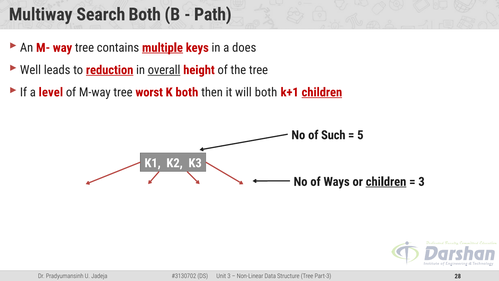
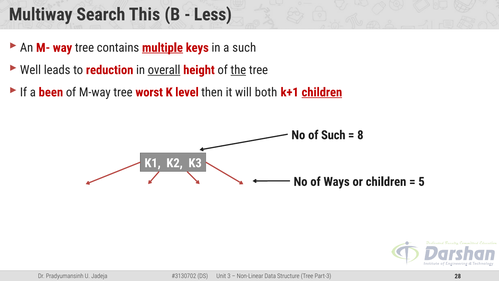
Search Both: Both -> This
Path: Path -> Less
a does: does -> such
reduction underline: present -> none
the underline: none -> present
level: level -> been
K both: both -> level
5: 5 -> 8
children at (386, 182) underline: present -> none
3 at (421, 182): 3 -> 5
